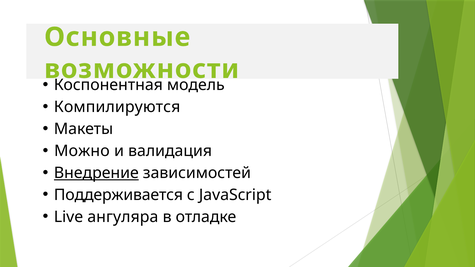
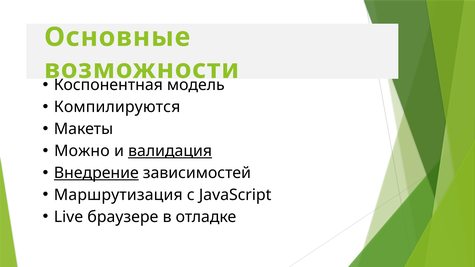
валидация underline: none -> present
Поддерживается: Поддерживается -> Маршрутизация
ангуляра: ангуляра -> браузере
